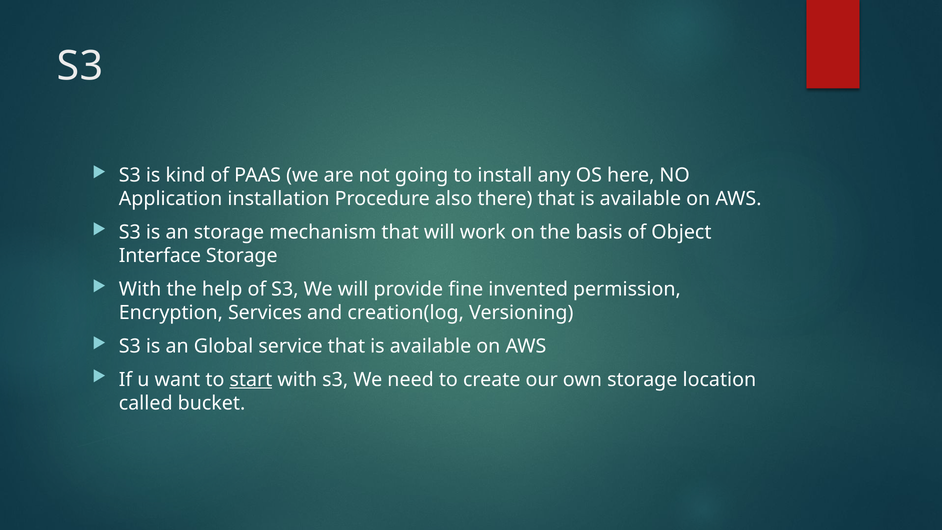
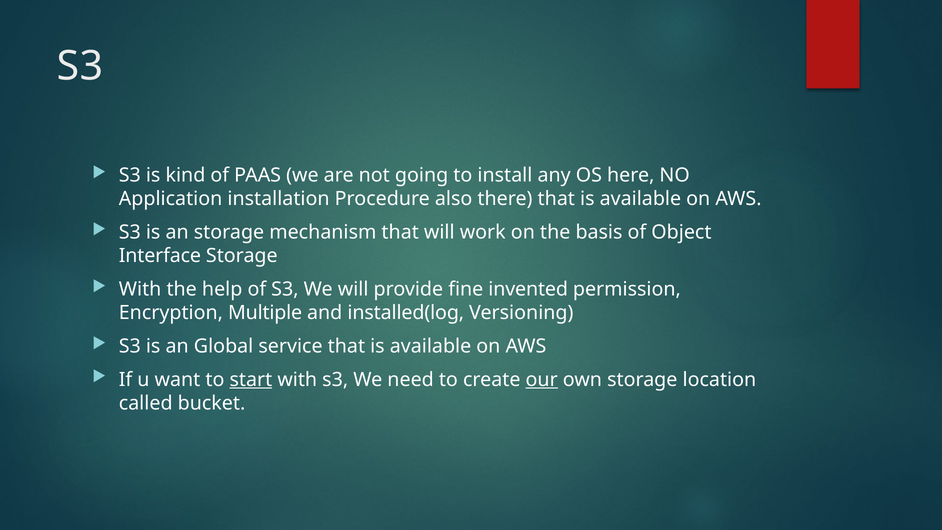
Services: Services -> Multiple
creation(log: creation(log -> installed(log
our underline: none -> present
